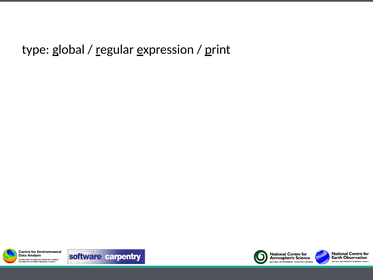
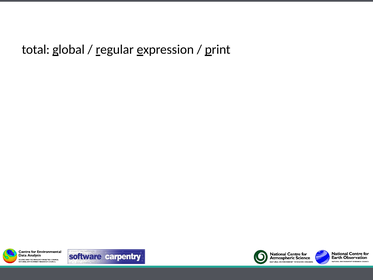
type: type -> total
